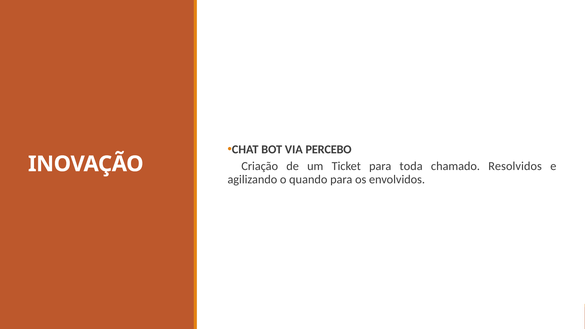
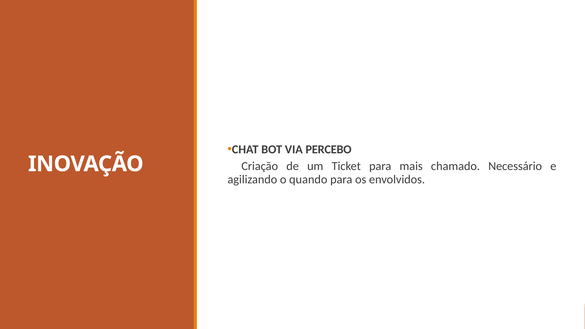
toda: toda -> mais
Resolvidos: Resolvidos -> Necessário
